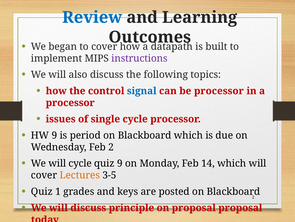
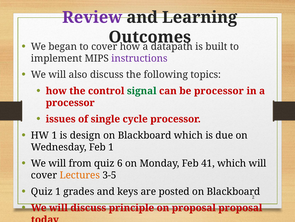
Review colour: blue -> purple
signal colour: blue -> green
HW 9: 9 -> 1
period: period -> design
Feb 2: 2 -> 1
will cycle: cycle -> from
quiz 9: 9 -> 6
14: 14 -> 41
